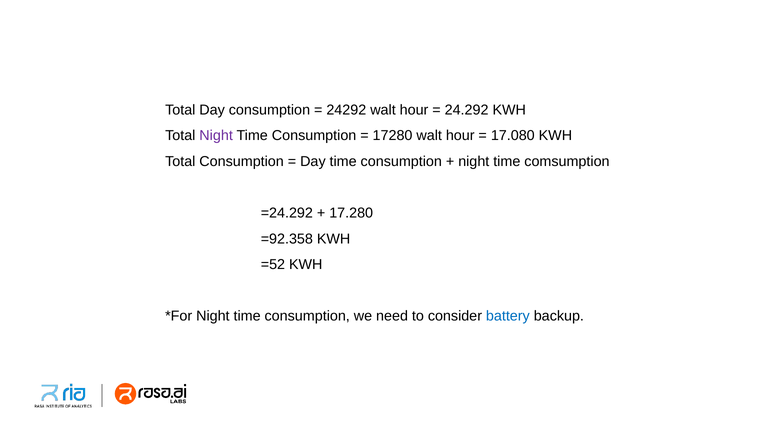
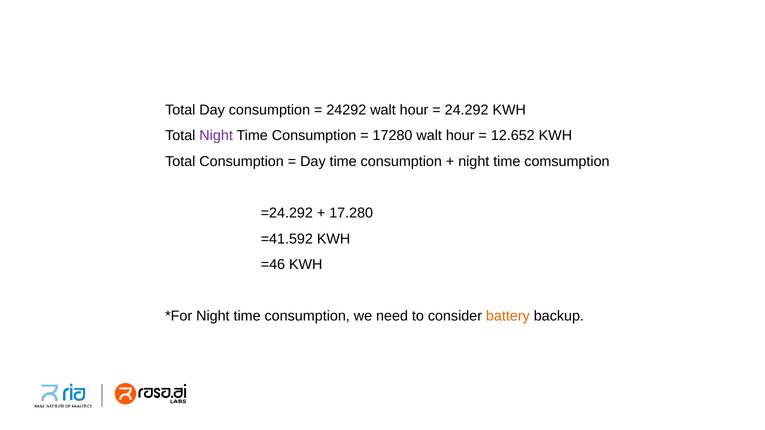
17.080: 17.080 -> 12.652
=92.358: =92.358 -> =41.592
=52: =52 -> =46
battery colour: blue -> orange
